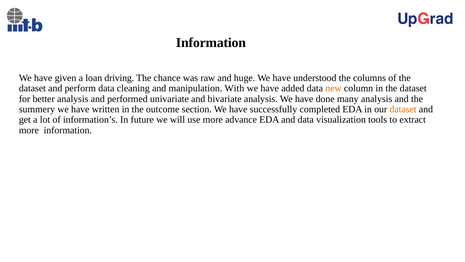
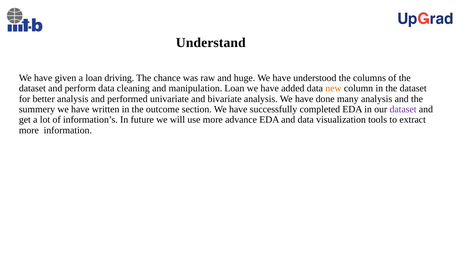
Information at (211, 43): Information -> Understand
manipulation With: With -> Loan
dataset at (403, 109) colour: orange -> purple
